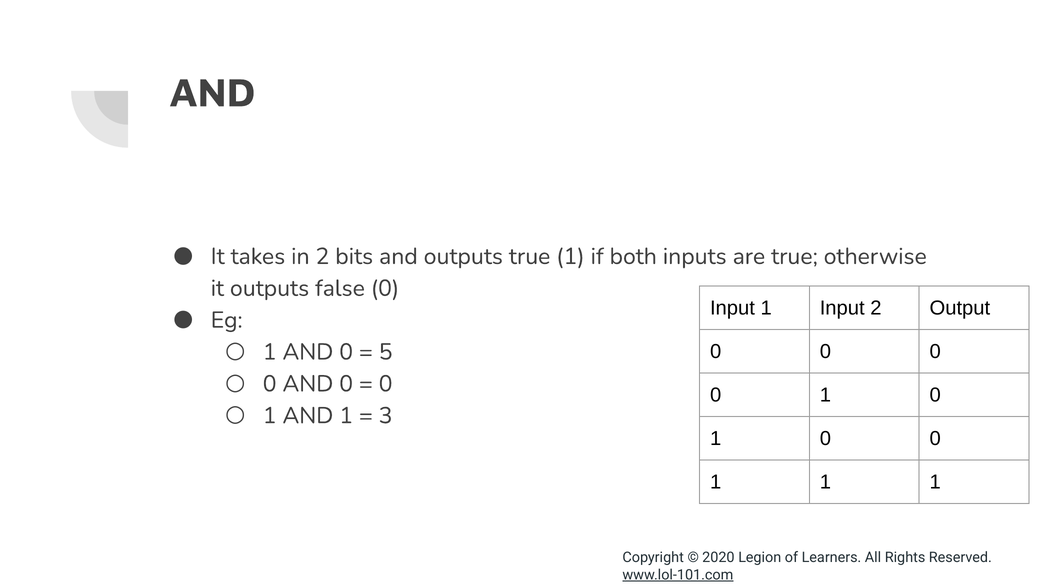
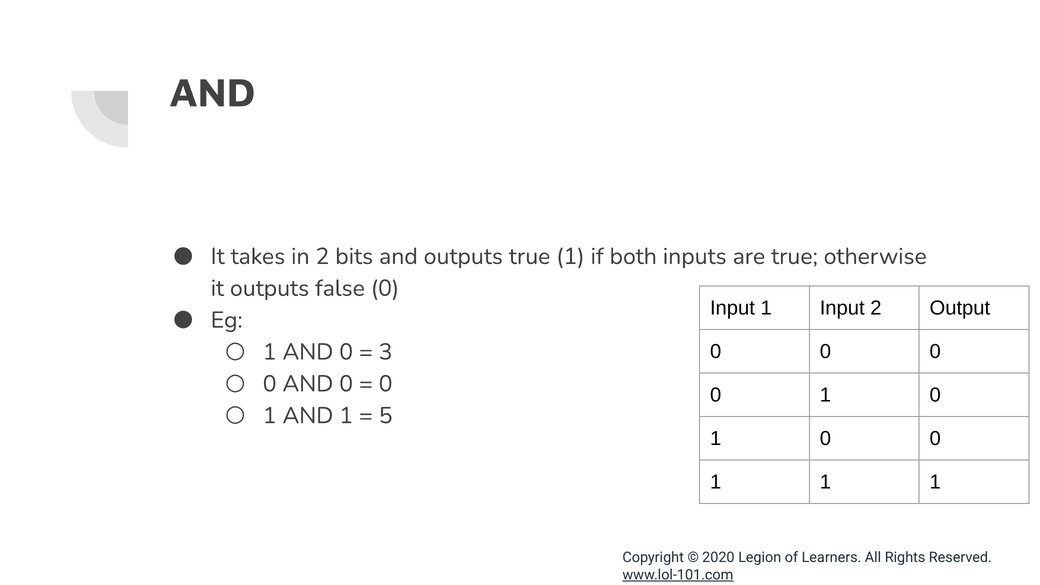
5: 5 -> 3
3: 3 -> 5
